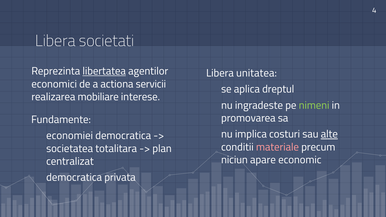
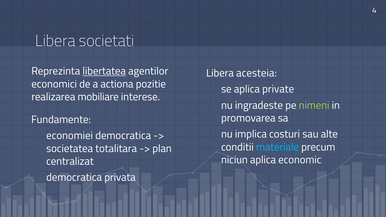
unitatea: unitatea -> acesteia
servicii: servicii -> pozitie
dreptul: dreptul -> private
alte underline: present -> none
materiale colour: pink -> light blue
niciun apare: apare -> aplica
